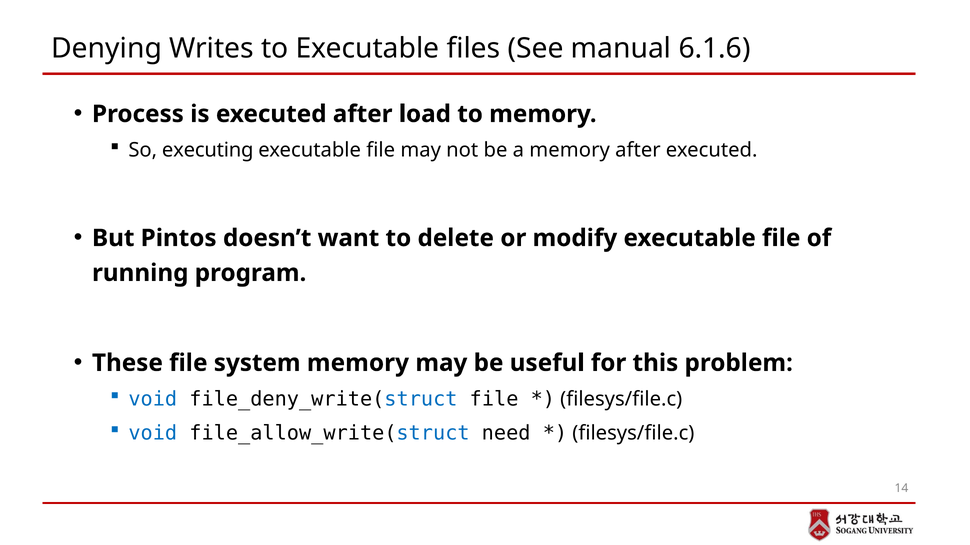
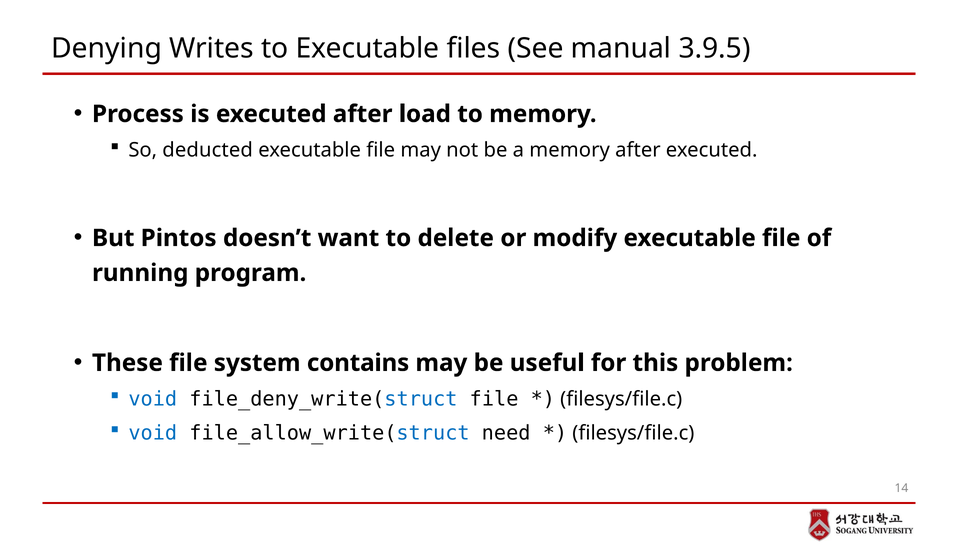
6.1.6: 6.1.6 -> 3.9.5
executing: executing -> deducted
system memory: memory -> contains
